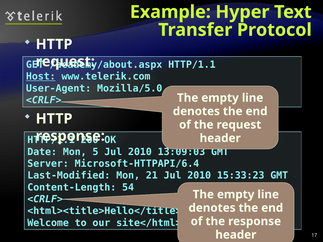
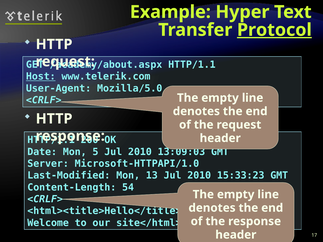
Protocol underline: none -> present
Microsoft-HTTPAPI/6.4: Microsoft-HTTPAPI/6.4 -> Microsoft-HTTPAPI/1.0
21: 21 -> 13
